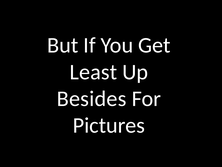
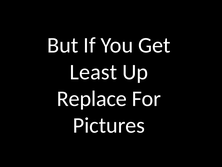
Besides: Besides -> Replace
